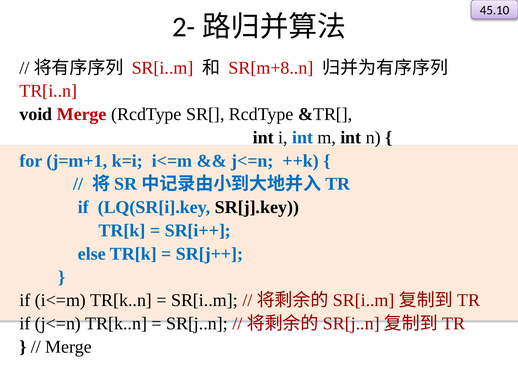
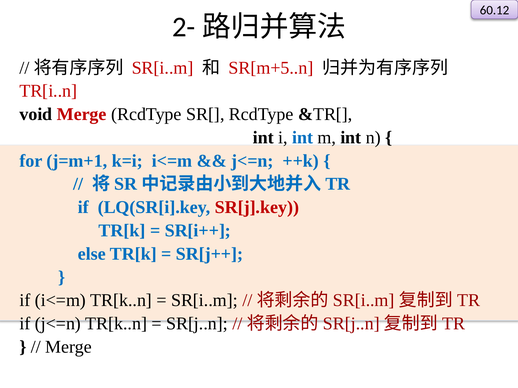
45.10: 45.10 -> 60.12
SR[m+8..n: SR[m+8..n -> SR[m+5..n
SR[j].key colour: black -> red
